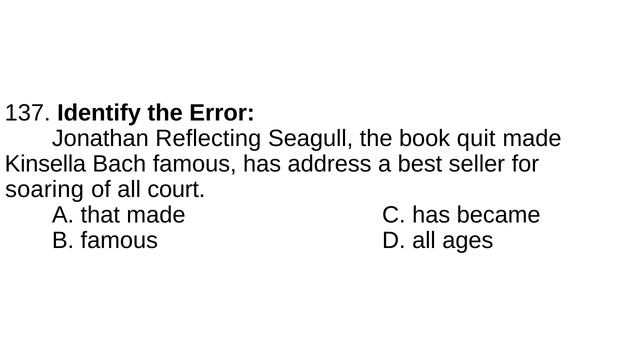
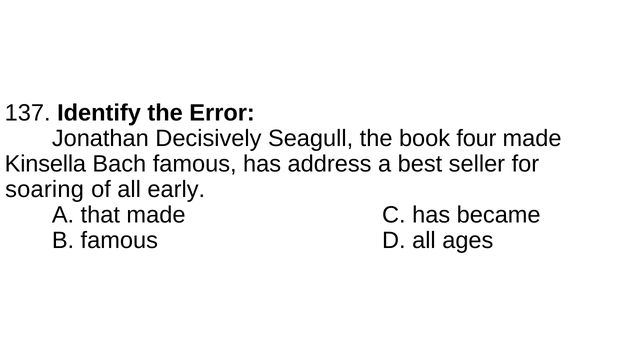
Reflecting: Reflecting -> Decisively
quit: quit -> four
court: court -> early
